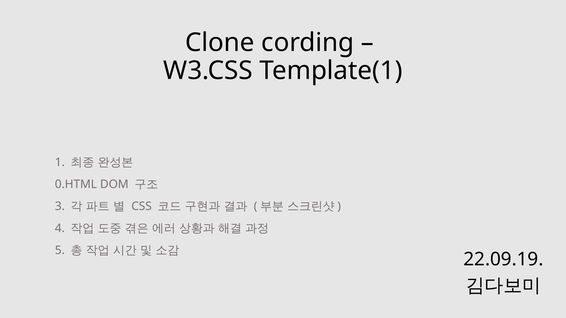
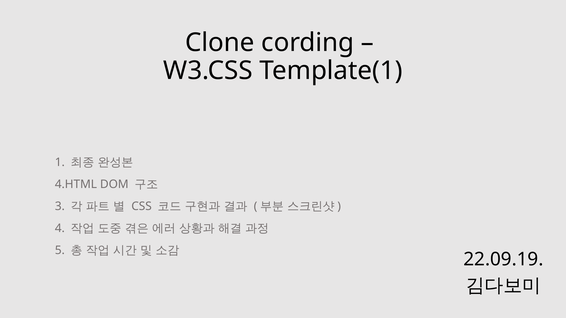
0.HTML: 0.HTML -> 4.HTML
